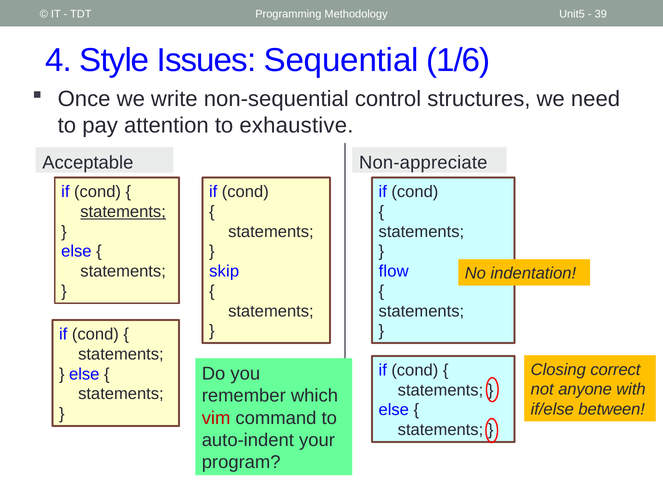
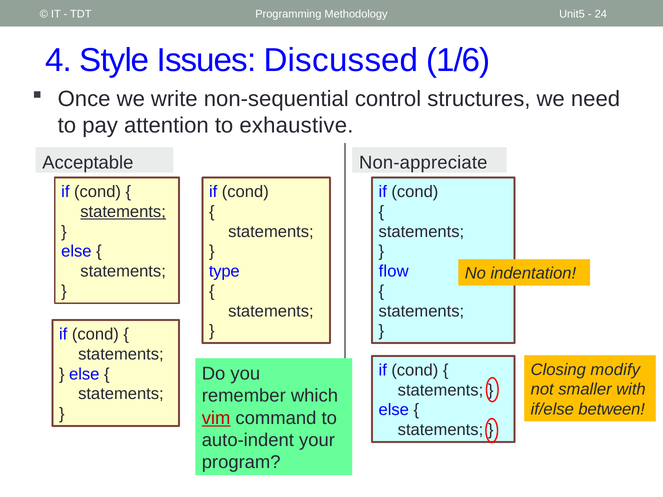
39: 39 -> 24
Sequential: Sequential -> Discussed
skip: skip -> type
correct: correct -> modify
anyone: anyone -> smaller
vim underline: none -> present
